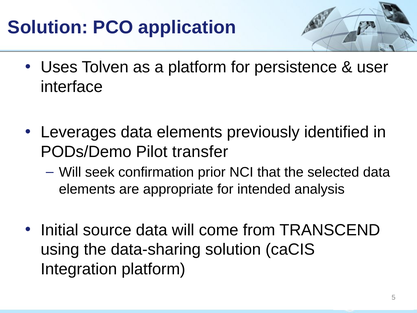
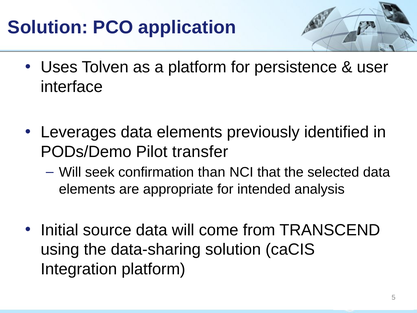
prior: prior -> than
